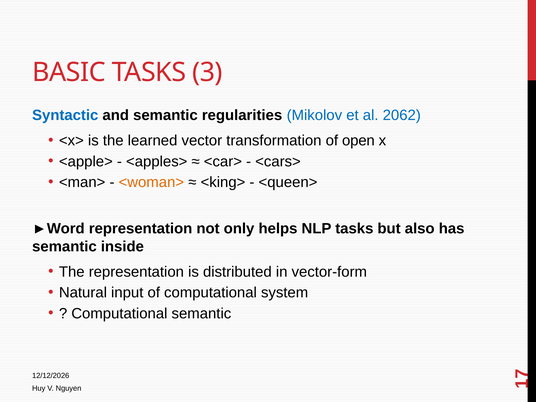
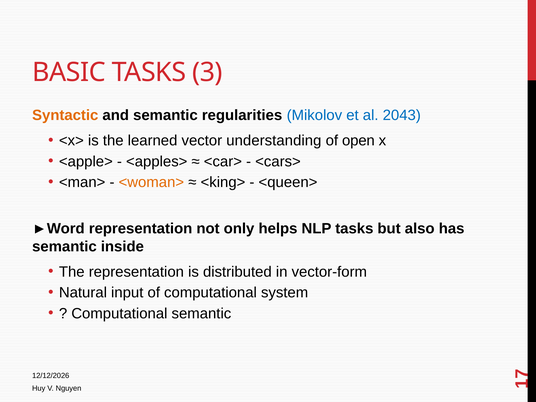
Syntactic colour: blue -> orange
2062: 2062 -> 2043
transformation: transformation -> understanding
